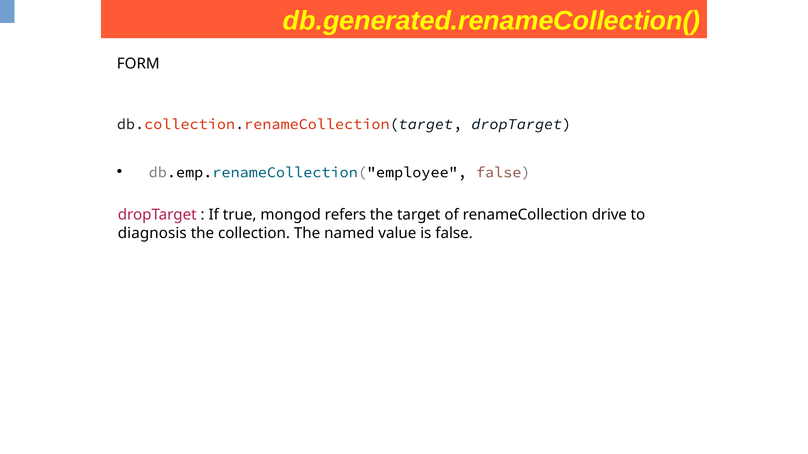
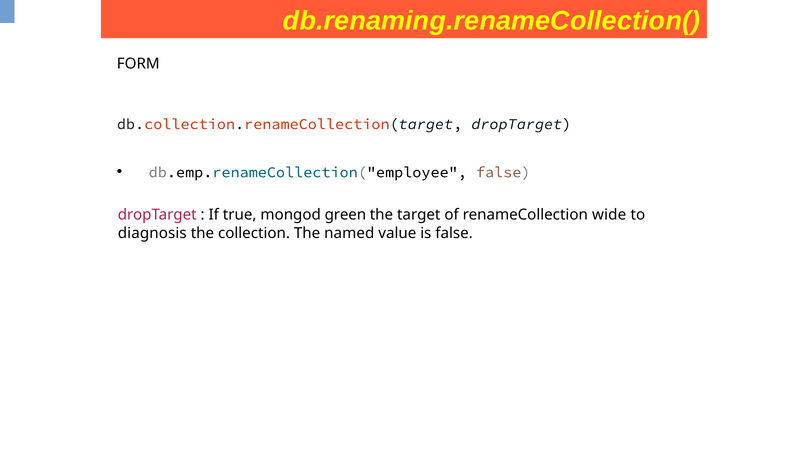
db.generated.renameCollection(: db.generated.renameCollection( -> db.renaming.renameCollection(
refers: refers -> green
drive: drive -> wide
